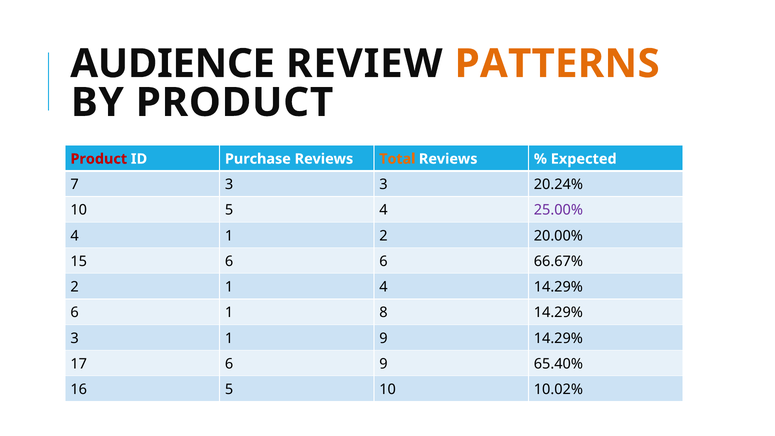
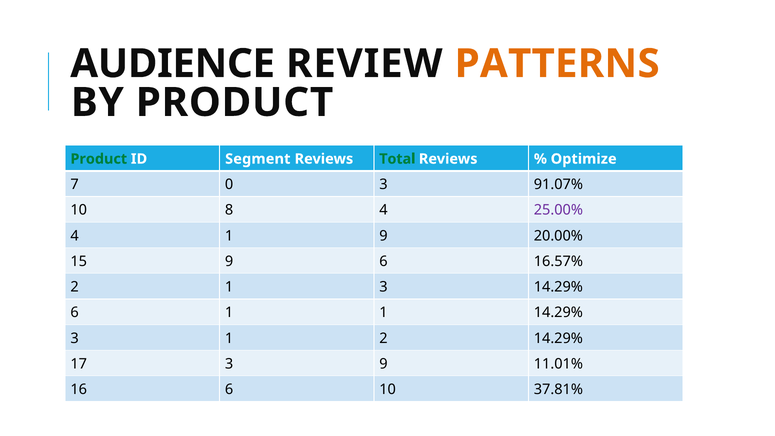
Product at (99, 159) colour: red -> green
Purchase: Purchase -> Segment
Total colour: orange -> green
Expected: Expected -> Optimize
7 3: 3 -> 0
20.24%: 20.24% -> 91.07%
10 5: 5 -> 8
1 2: 2 -> 9
15 6: 6 -> 9
66.67%: 66.67% -> 16.57%
1 4: 4 -> 3
1 8: 8 -> 1
1 9: 9 -> 2
17 6: 6 -> 3
65.40%: 65.40% -> 11.01%
16 5: 5 -> 6
10.02%: 10.02% -> 37.81%
